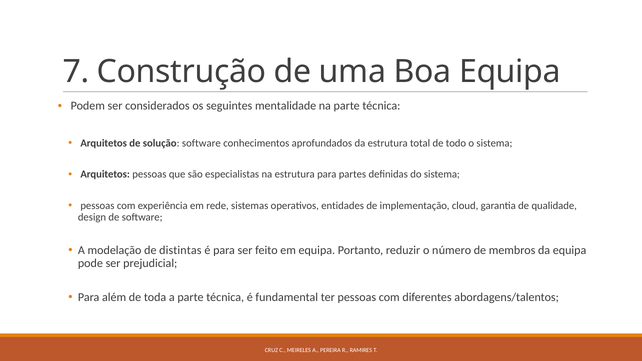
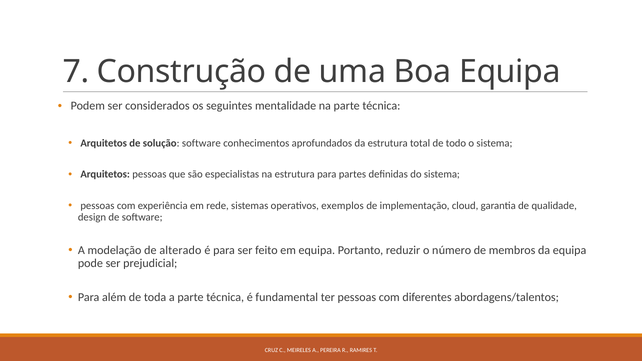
entidades: entidades -> exemplos
distintas: distintas -> alterado
